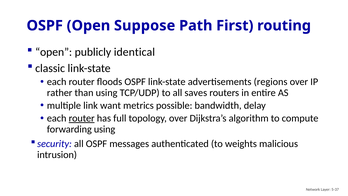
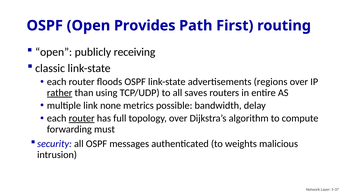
Suppose: Suppose -> Provides
identical: identical -> receiving
rather underline: none -> present
want: want -> none
forwarding using: using -> must
